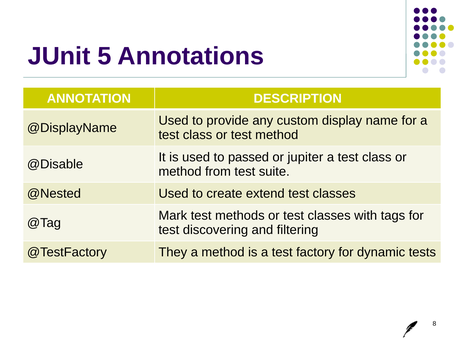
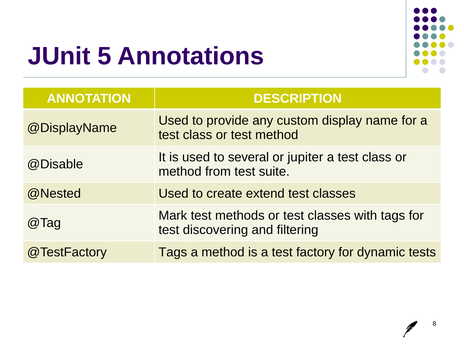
passed: passed -> several
@TestFactory They: They -> Tags
